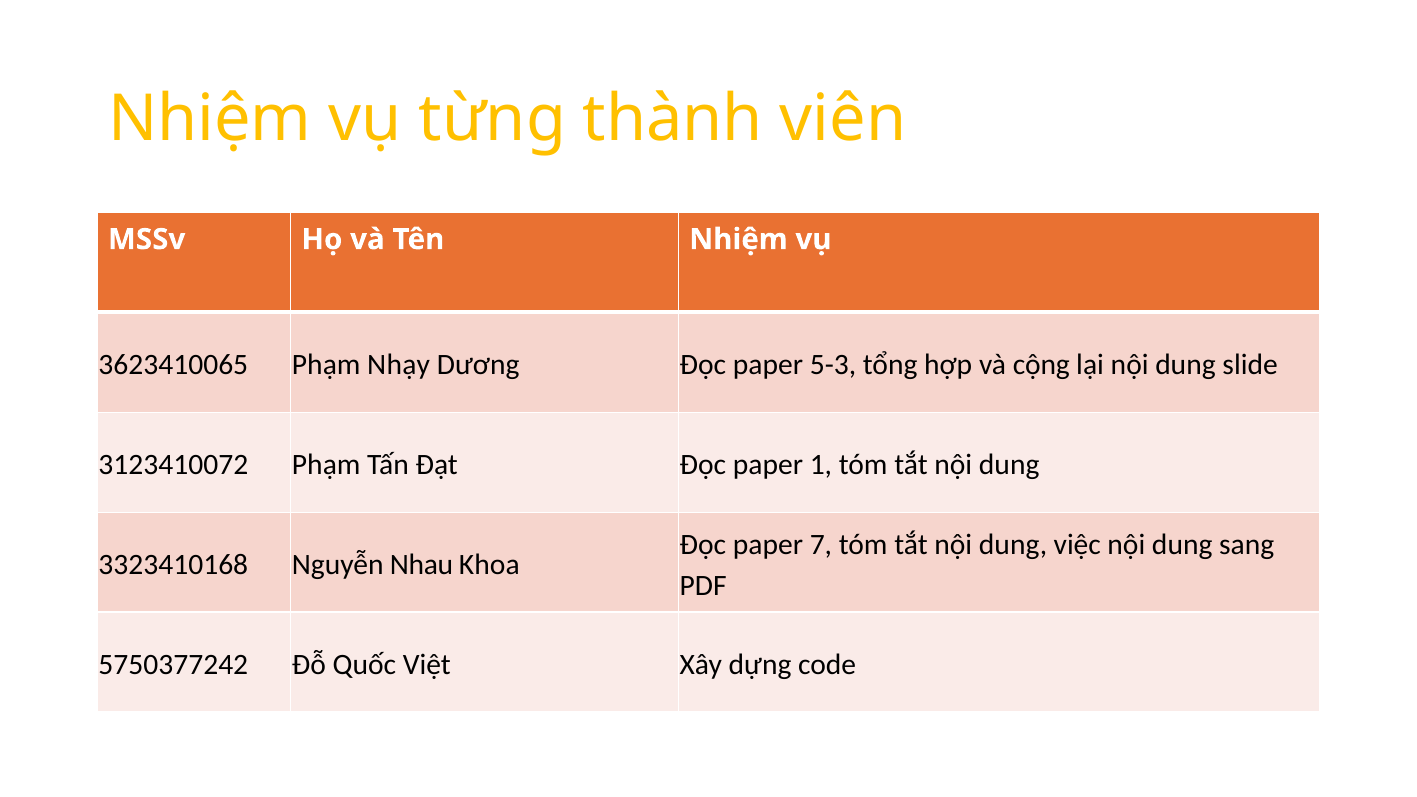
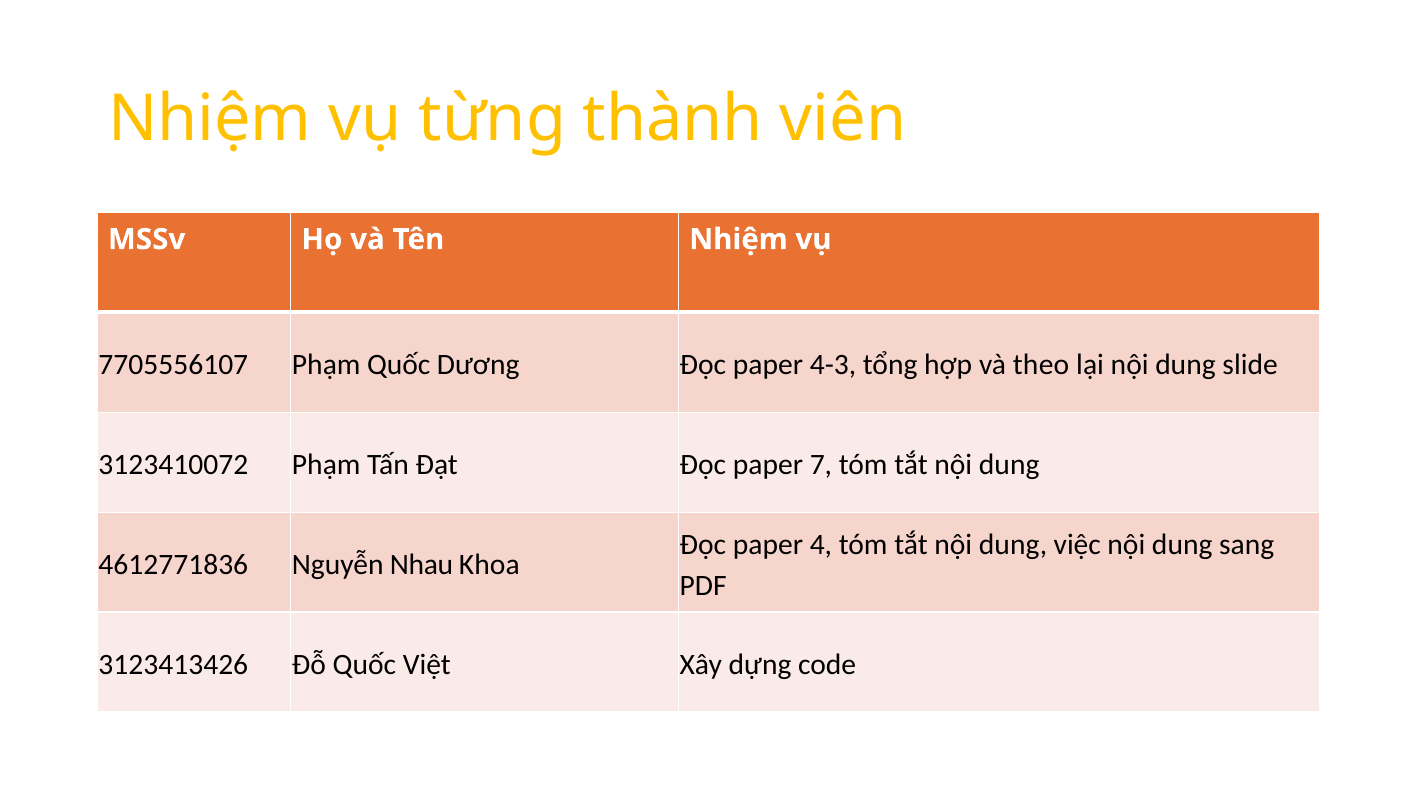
3623410065: 3623410065 -> 7705556107
Phạm Nhạy: Nhạy -> Quốc
5-3: 5-3 -> 4-3
cộng: cộng -> theo
1: 1 -> 7
7: 7 -> 4
3323410168: 3323410168 -> 4612771836
5750377242: 5750377242 -> 3123413426
